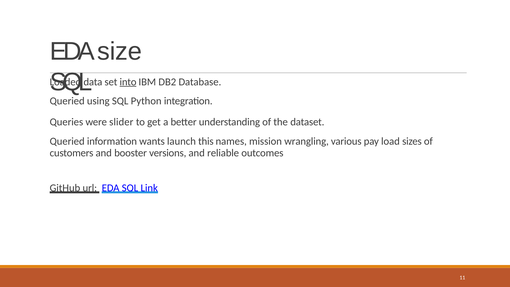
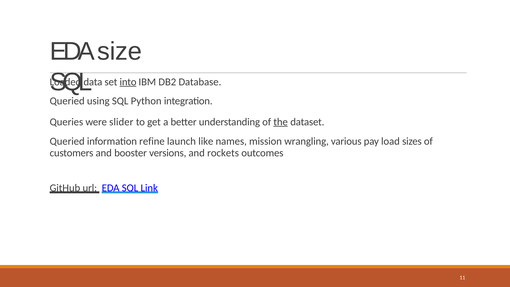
the underline: none -> present
wants: wants -> refine
this: this -> like
reliable: reliable -> rockets
